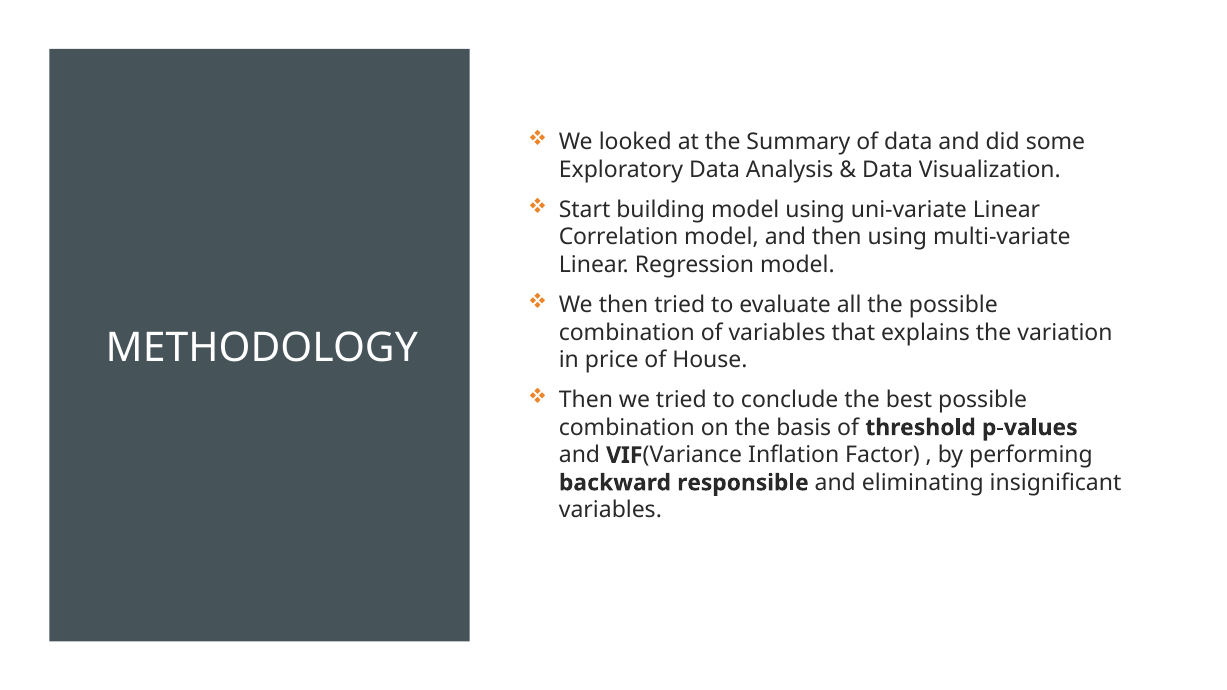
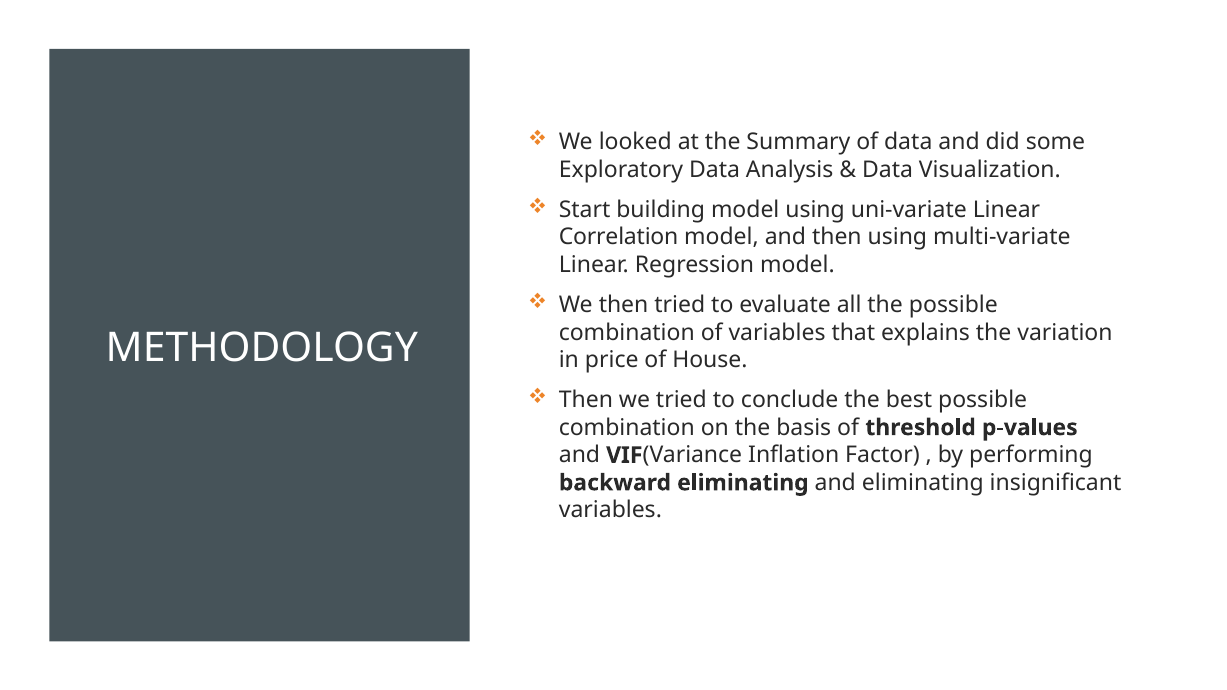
backward responsible: responsible -> eliminating
